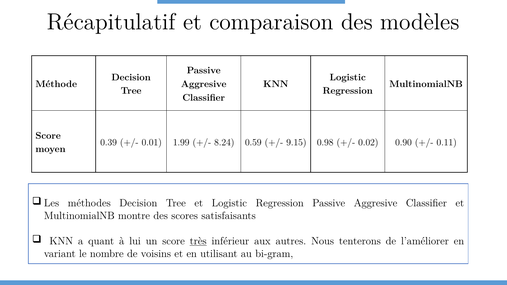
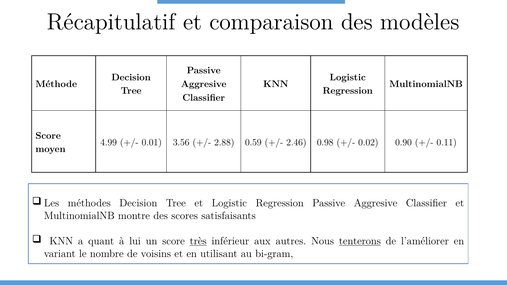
0.39: 0.39 -> 4.99
1.99: 1.99 -> 3.56
8.24: 8.24 -> 2.88
9.15: 9.15 -> 2.46
tenterons underline: none -> present
